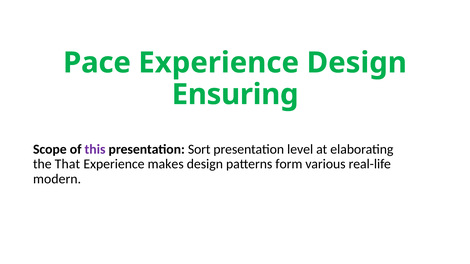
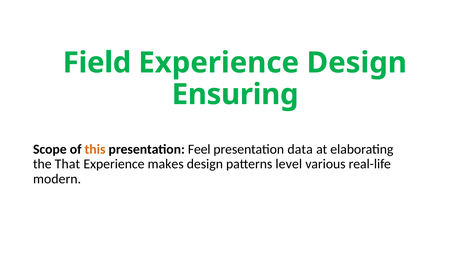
Pace: Pace -> Field
this colour: purple -> orange
Sort: Sort -> Feel
level: level -> data
form: form -> level
